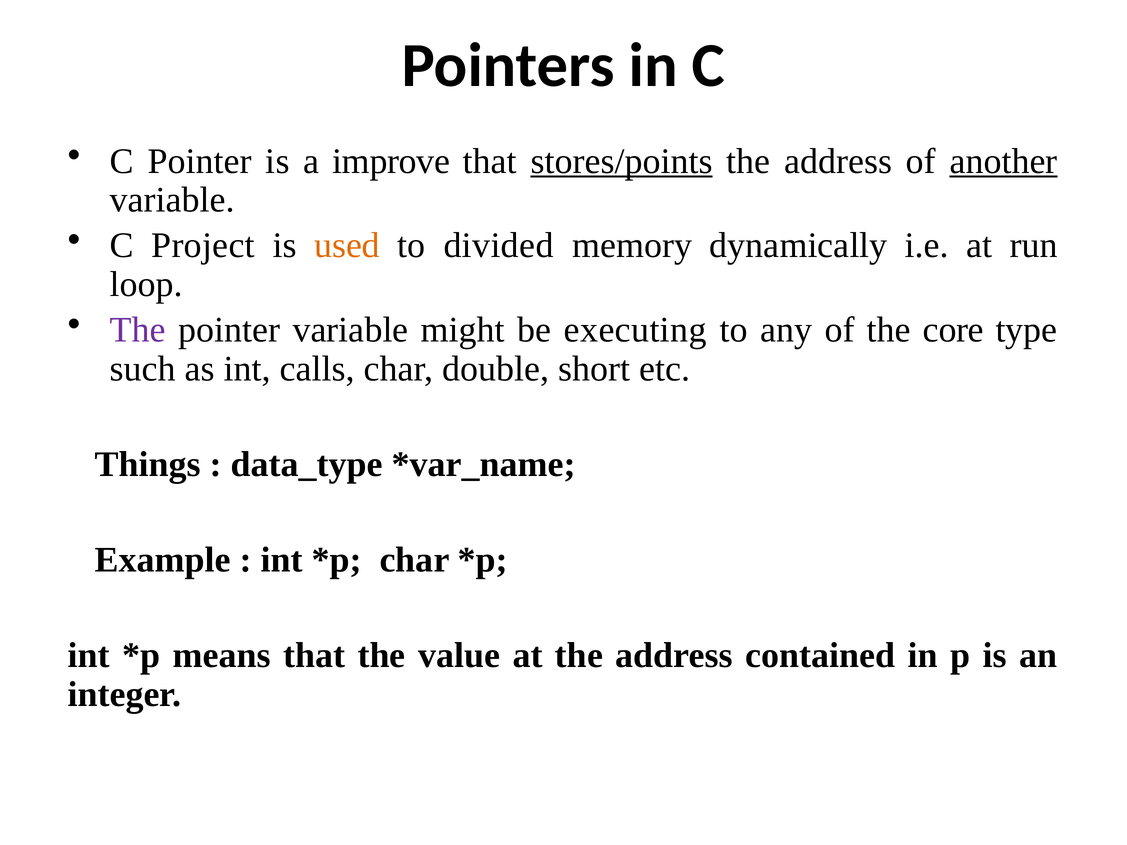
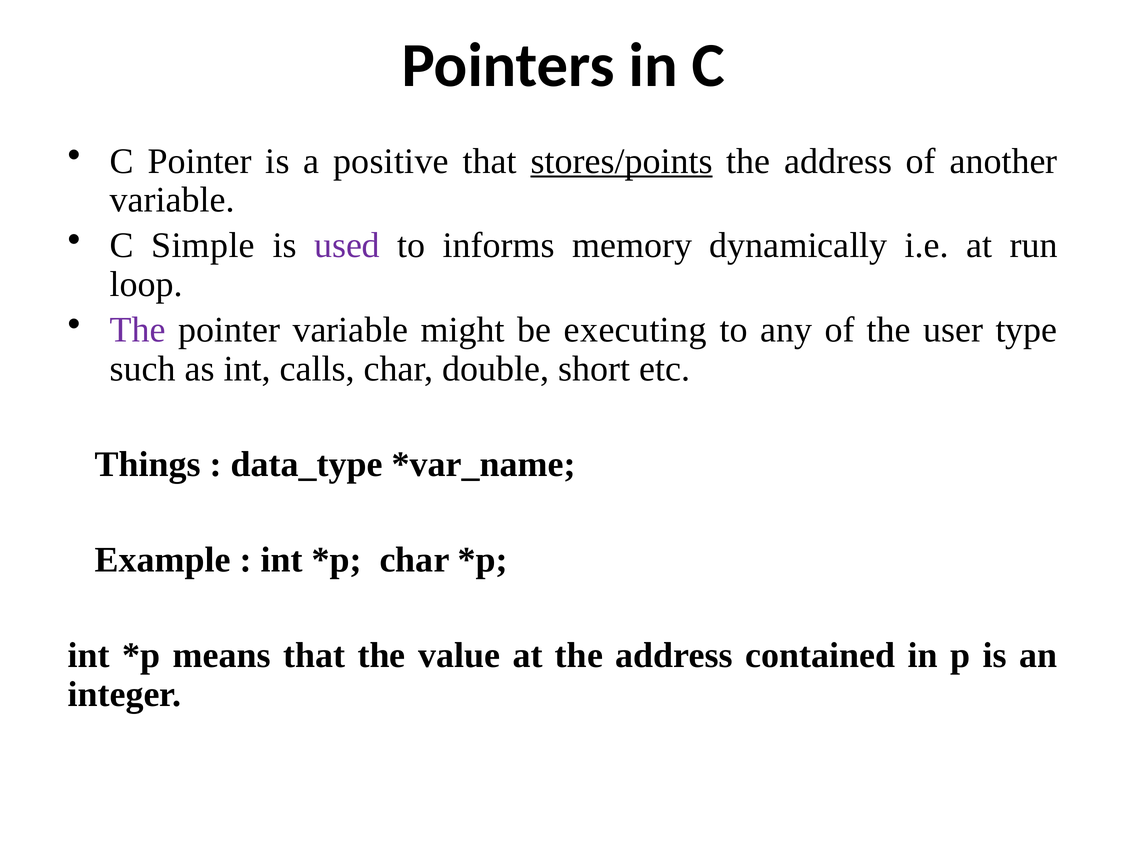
improve: improve -> positive
another underline: present -> none
Project: Project -> Simple
used colour: orange -> purple
divided: divided -> informs
core: core -> user
